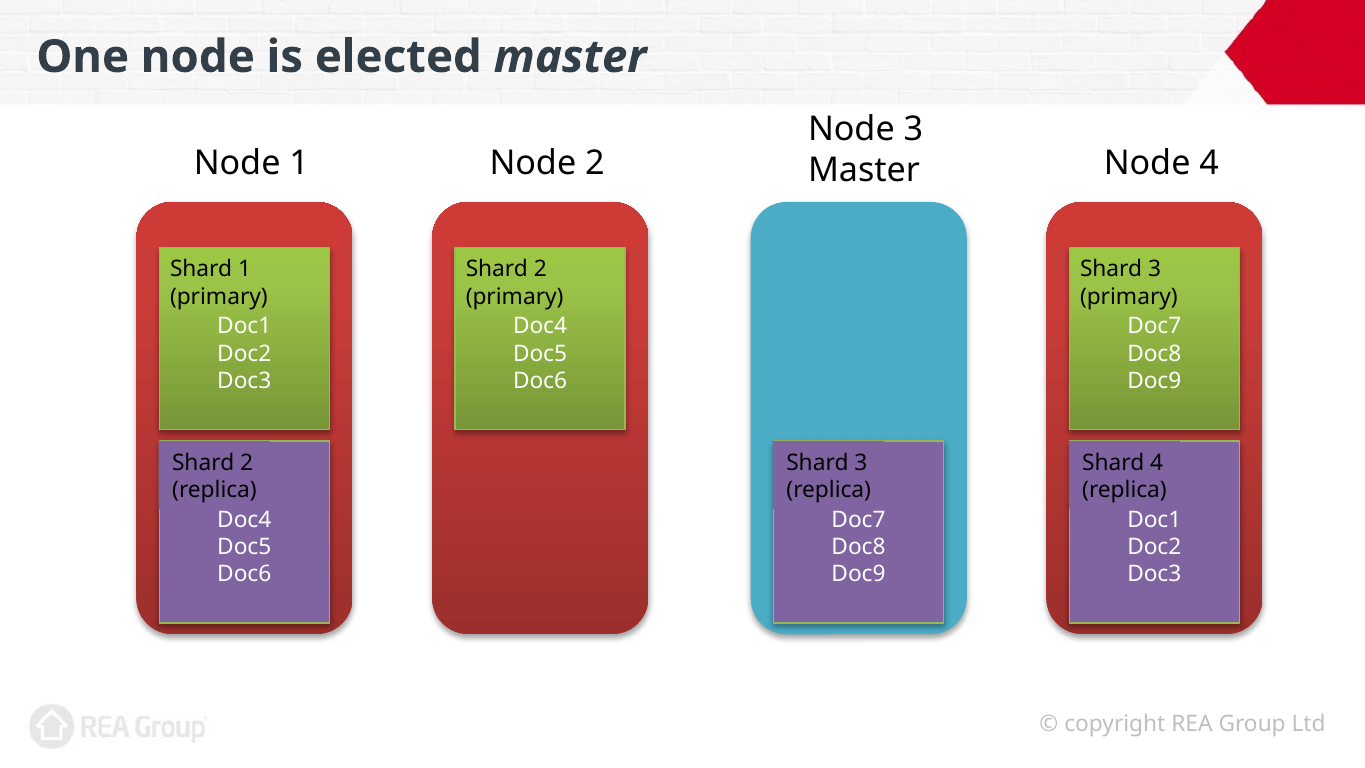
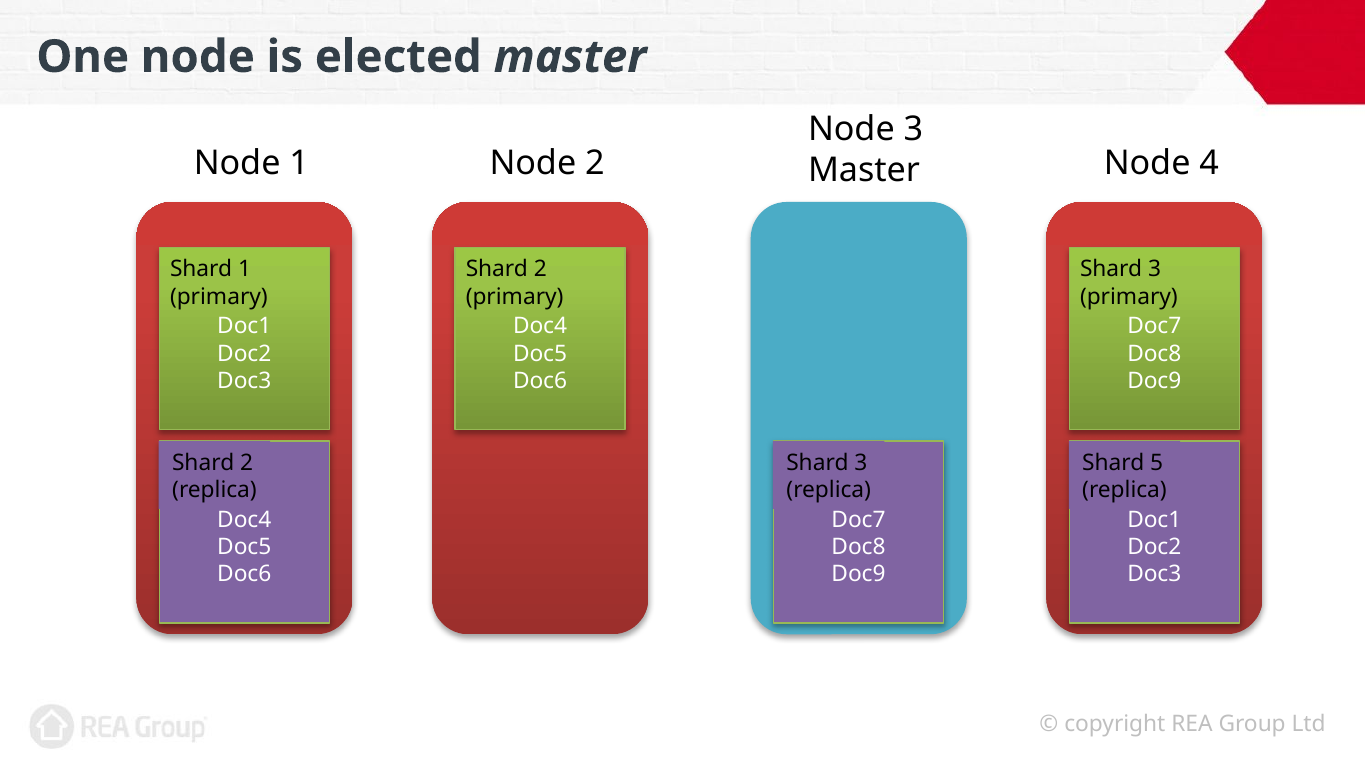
Shard 4: 4 -> 5
